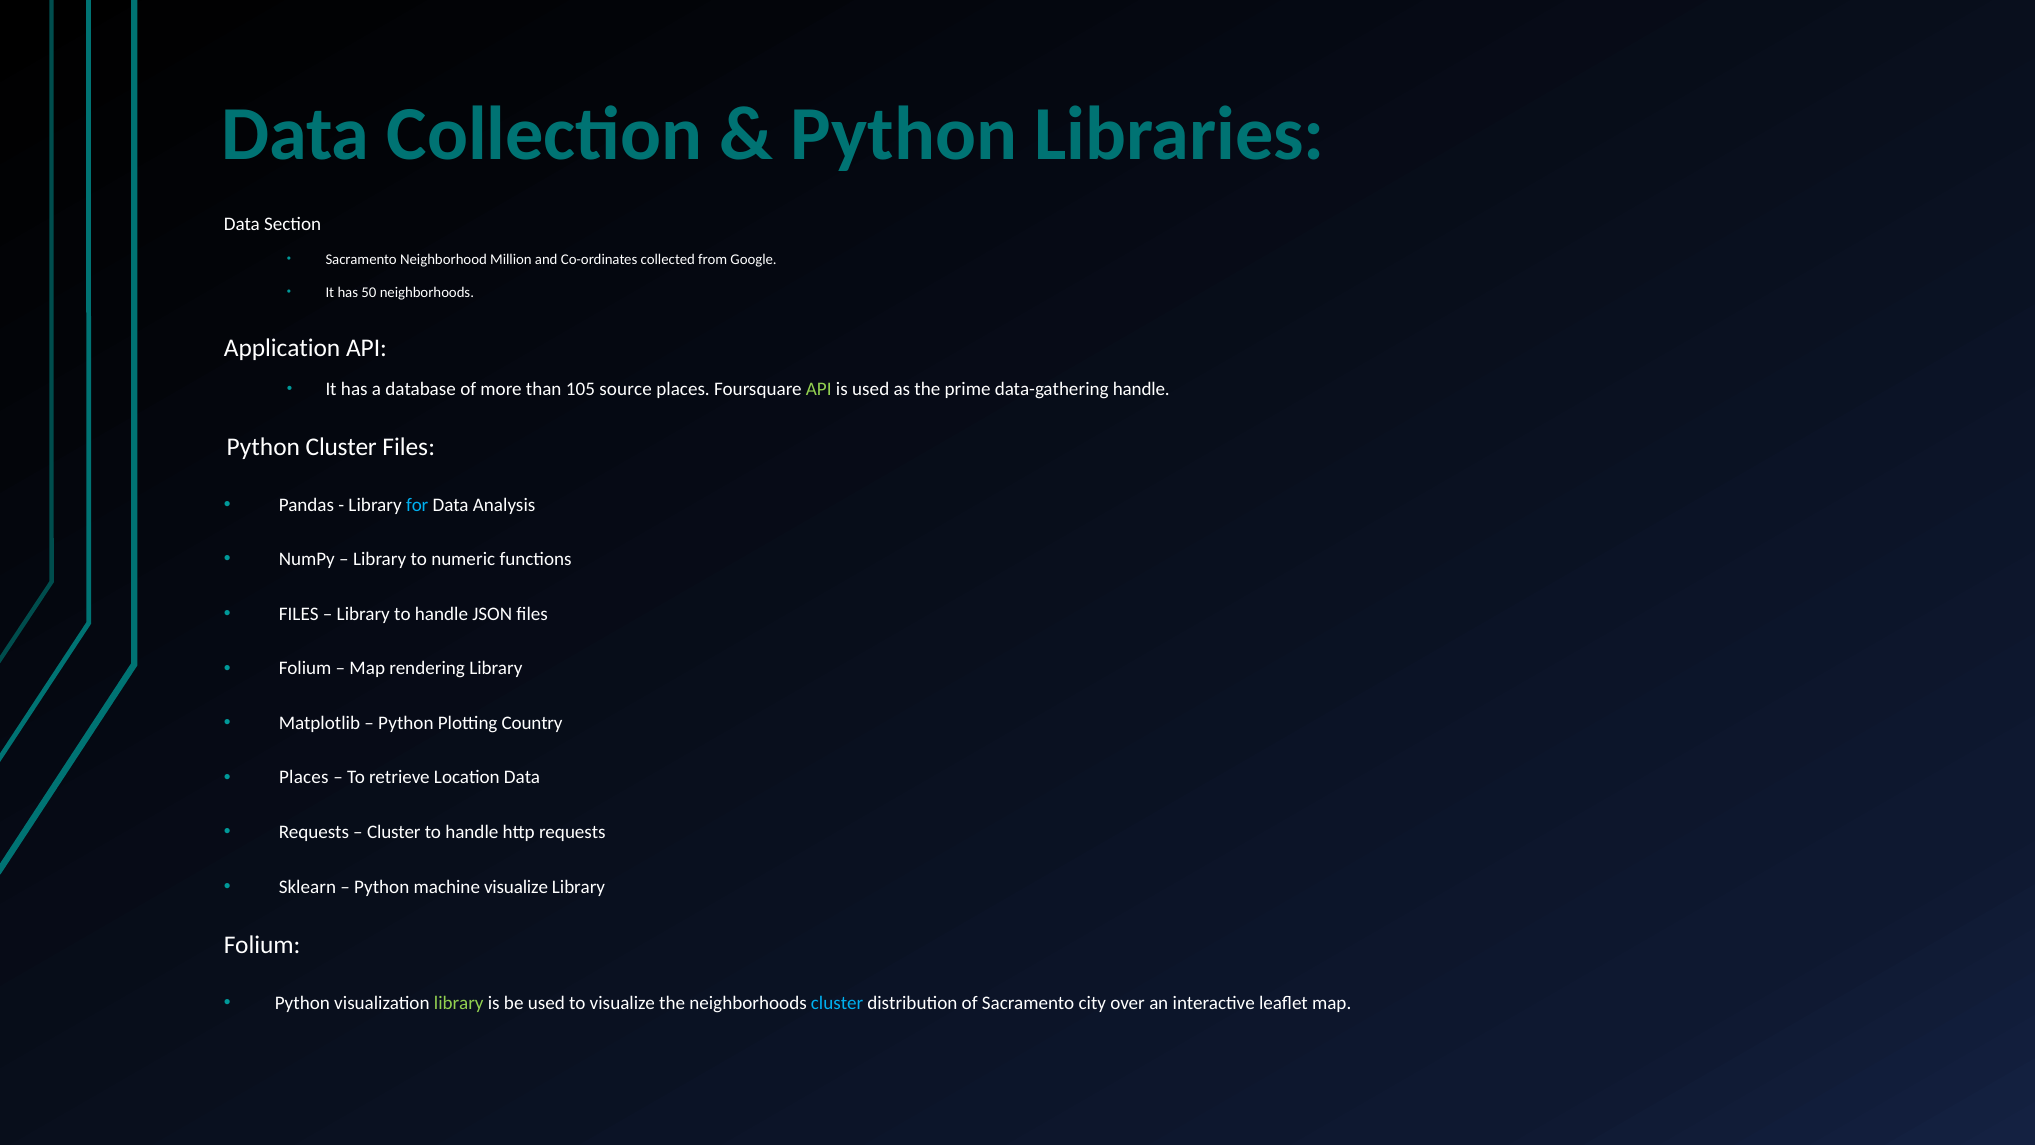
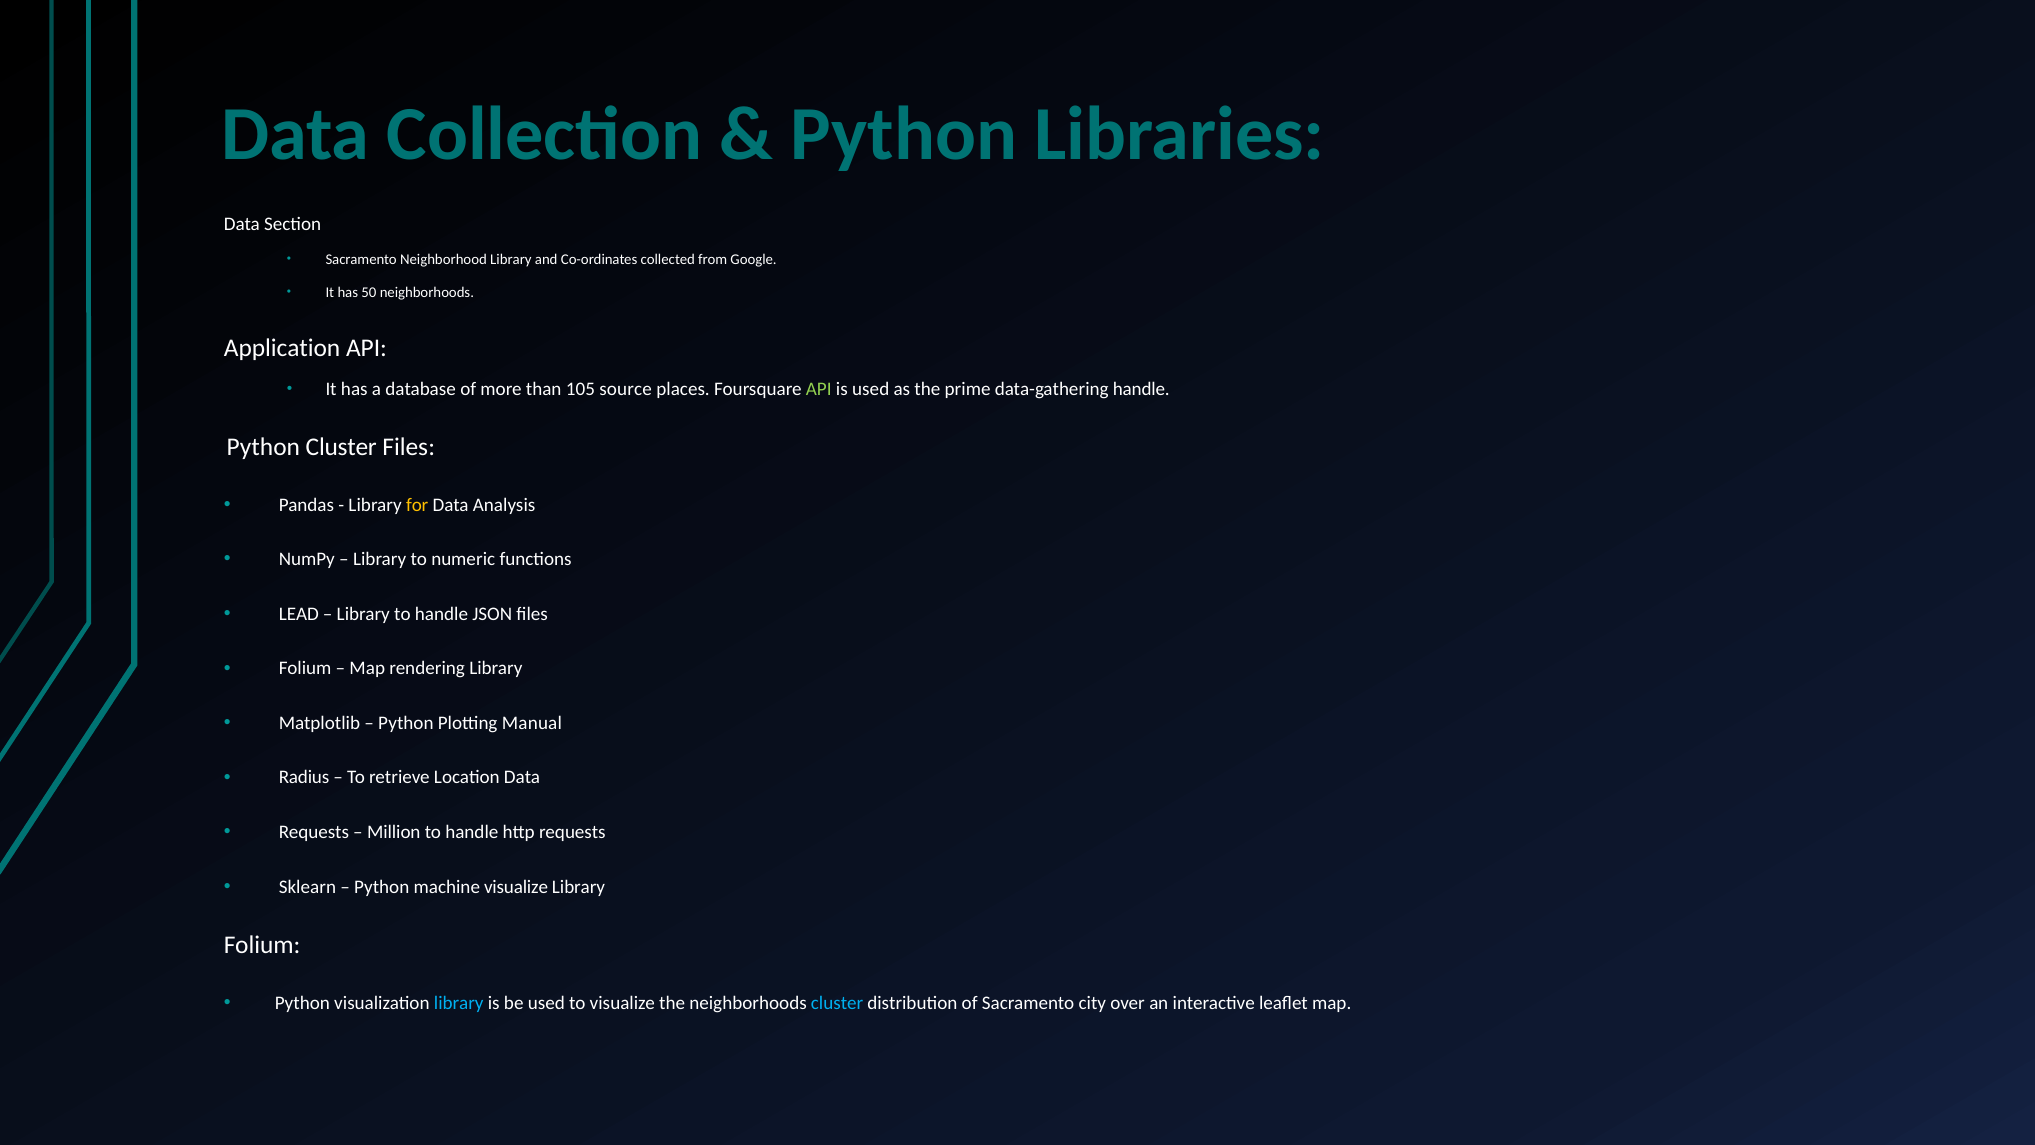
Neighborhood Million: Million -> Library
for colour: light blue -> yellow
FILES at (299, 614): FILES -> LEAD
Country: Country -> Manual
Places at (304, 778): Places -> Radius
Cluster at (394, 832): Cluster -> Million
library at (459, 1003) colour: light green -> light blue
